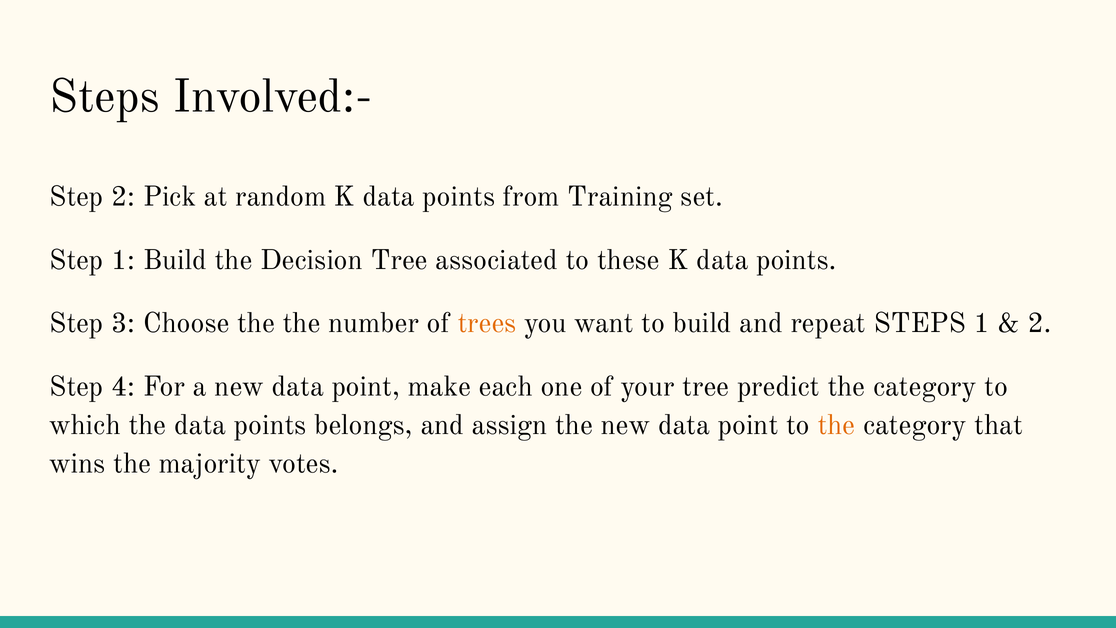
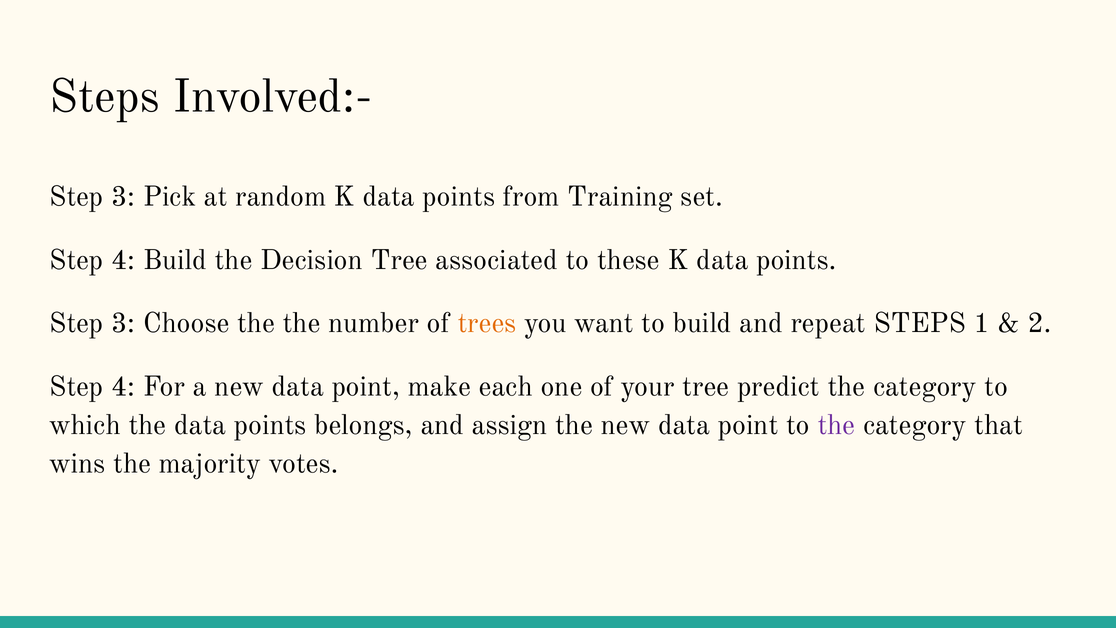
2 at (123, 196): 2 -> 3
1 at (123, 260): 1 -> 4
the at (836, 425) colour: orange -> purple
